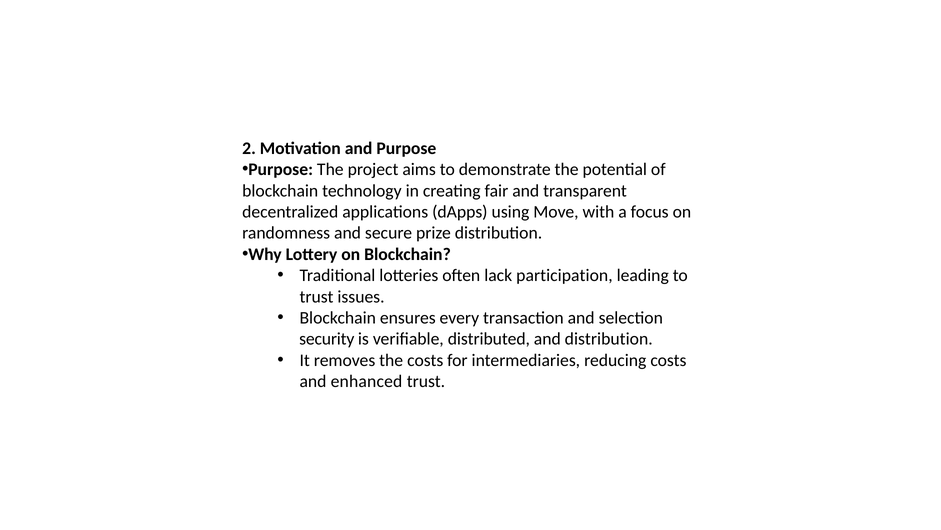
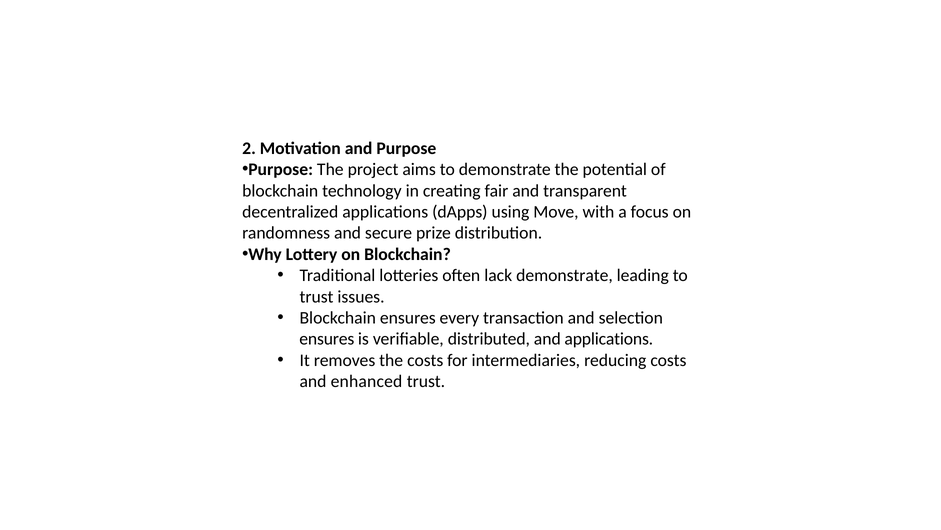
lack participation: participation -> demonstrate
security at (327, 339): security -> ensures
and distribution: distribution -> applications
